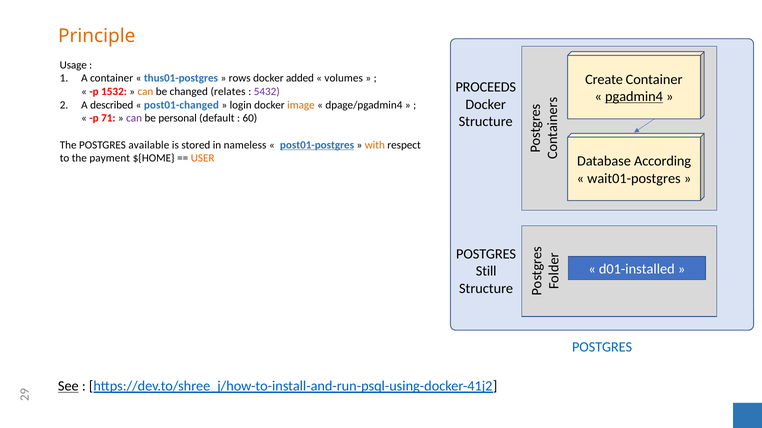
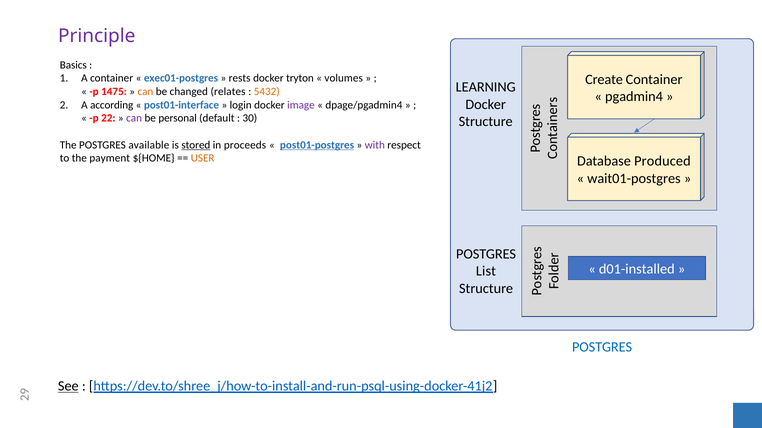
Principle colour: orange -> purple
Usage: Usage -> Basics
thus01-postgres: thus01-postgres -> exec01-postgres
rows: rows -> rests
added: added -> tryton
PROCEEDS: PROCEEDS -> LEARNING
1532: 1532 -> 1475
5432 colour: purple -> orange
pgadmin4 underline: present -> none
described: described -> according
post01-changed: post01-changed -> post01-interface
image colour: orange -> purple
71: 71 -> 22
60: 60 -> 30
stored underline: none -> present
nameless: nameless -> proceeds
with colour: orange -> purple
According: According -> Produced
Still: Still -> List
